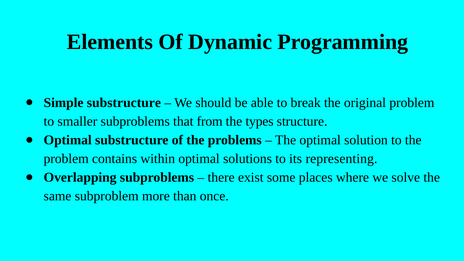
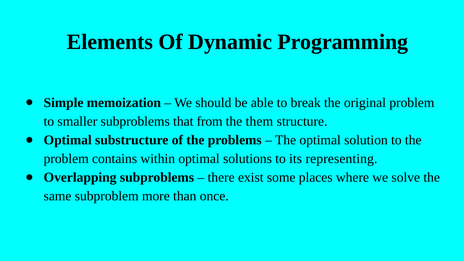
Simple substructure: substructure -> memoization
types: types -> them
